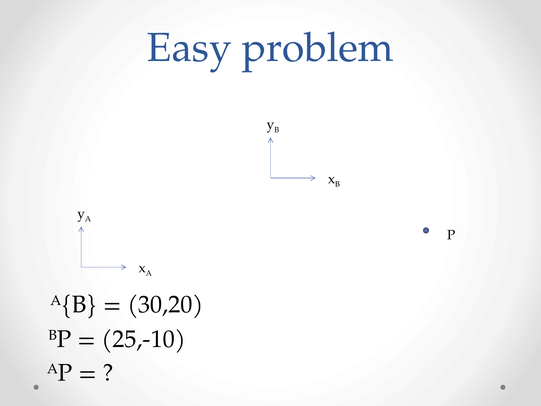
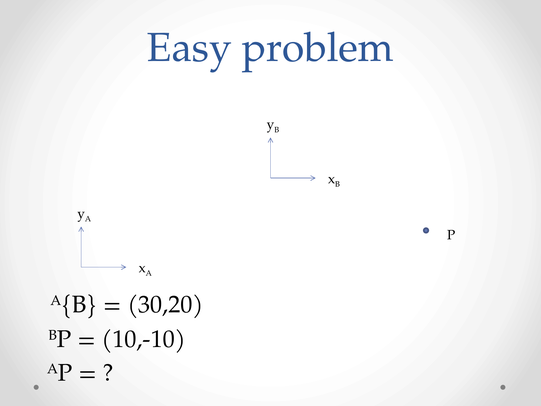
25,-10: 25,-10 -> 10,-10
